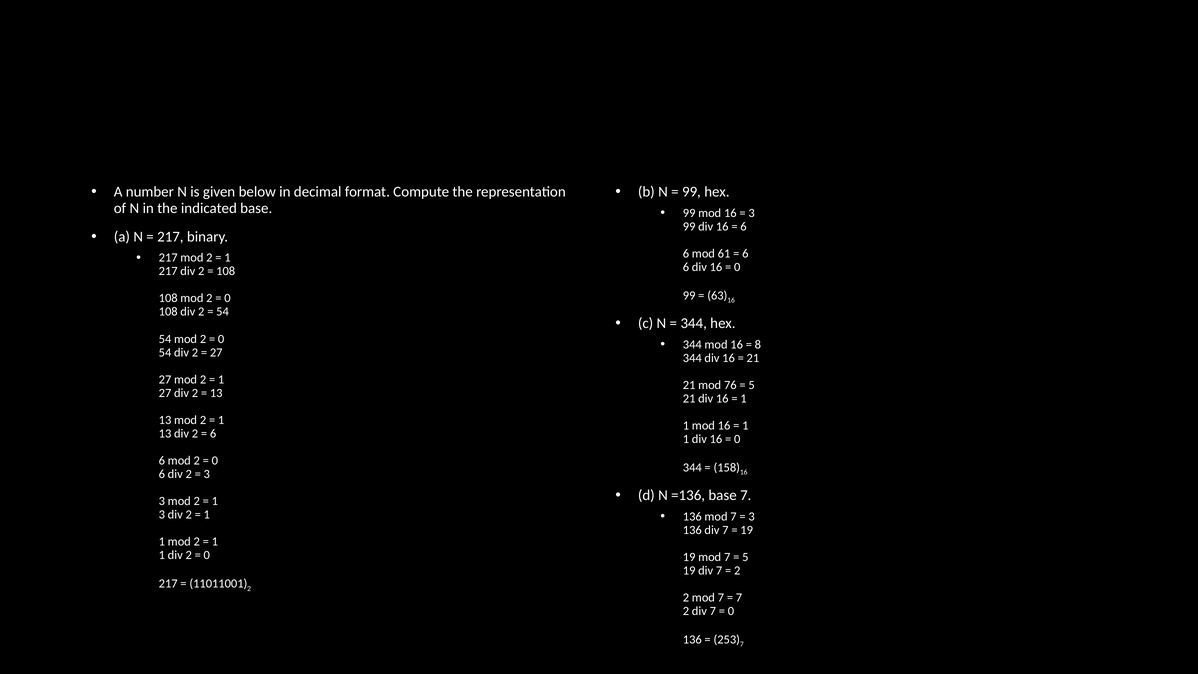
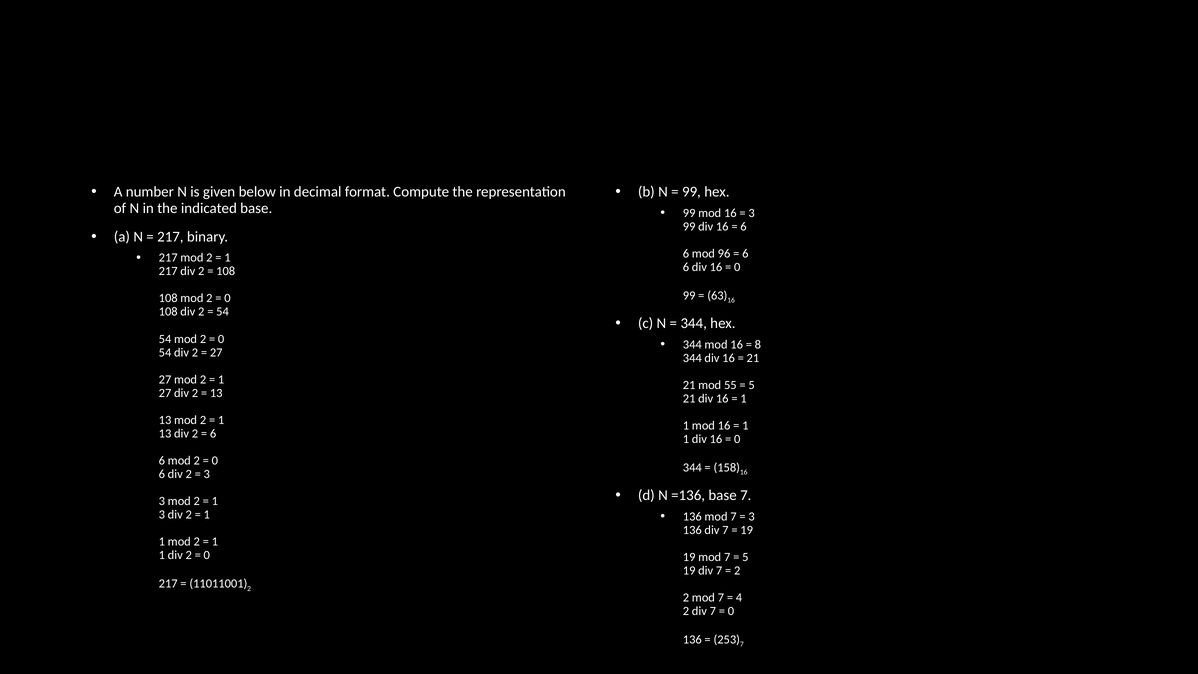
61: 61 -> 96
76: 76 -> 55
7 at (739, 597): 7 -> 4
